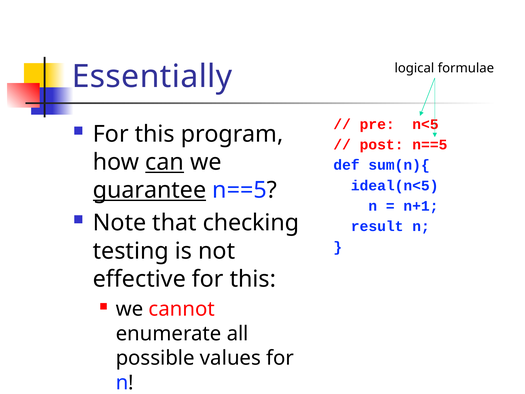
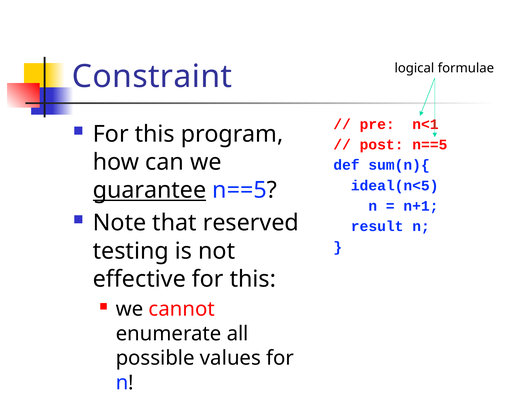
Essentially: Essentially -> Constraint
n<5: n<5 -> n<1
can underline: present -> none
checking: checking -> reserved
